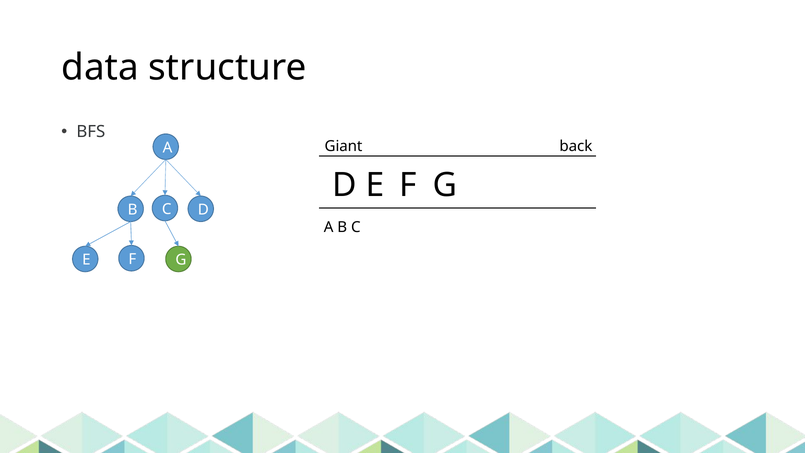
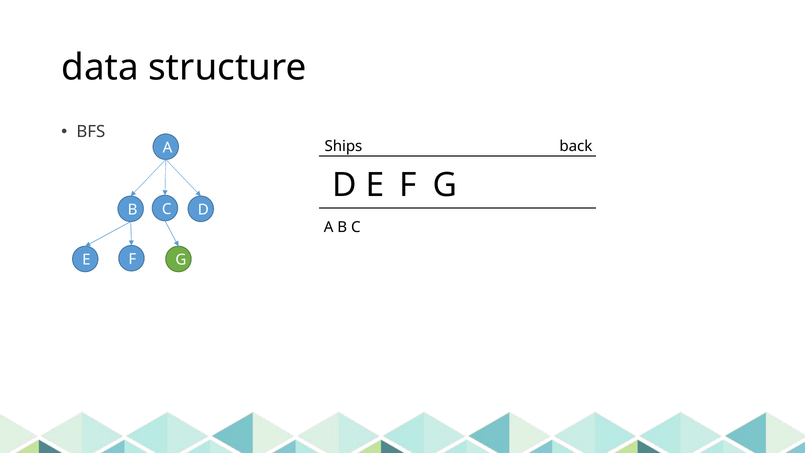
Giant: Giant -> Ships
